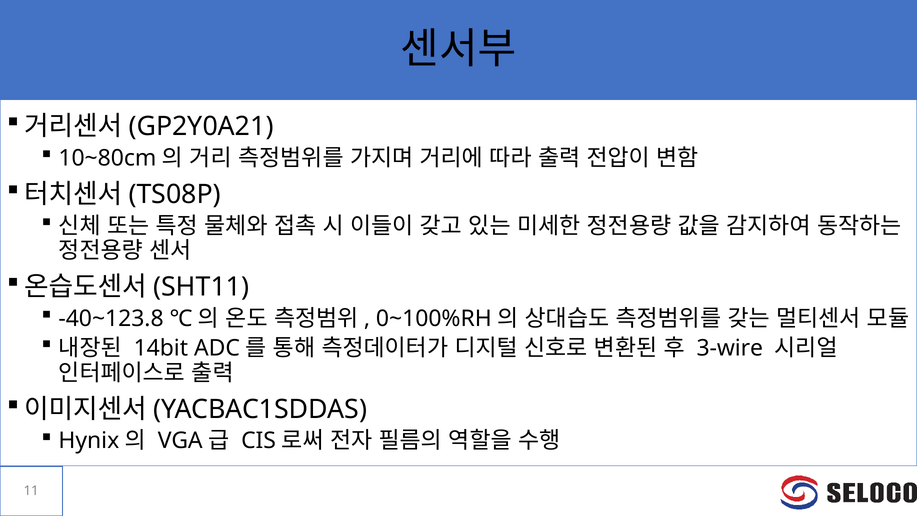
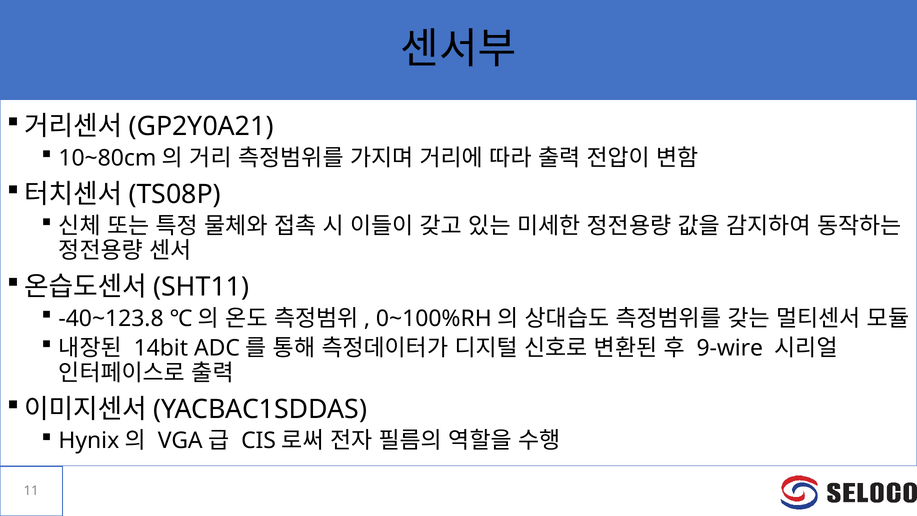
3-wire: 3-wire -> 9-wire
